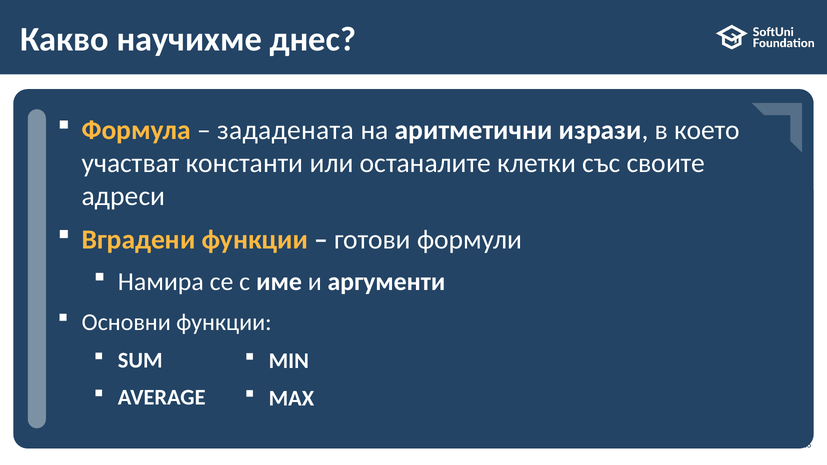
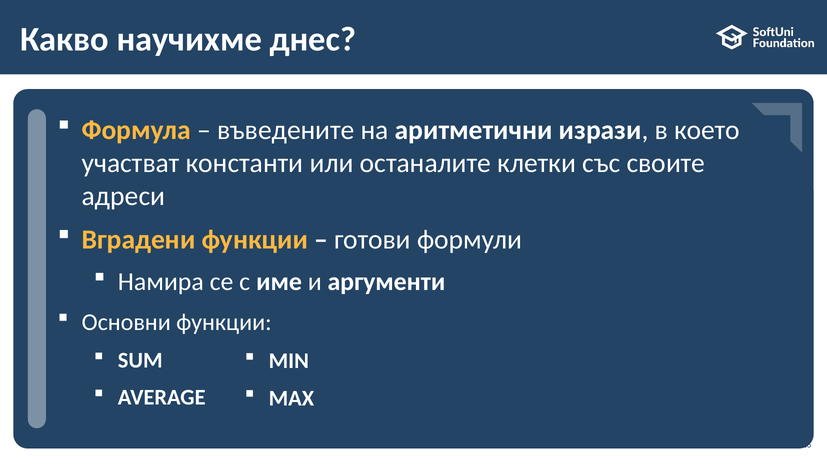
зададената: зададената -> въведените
